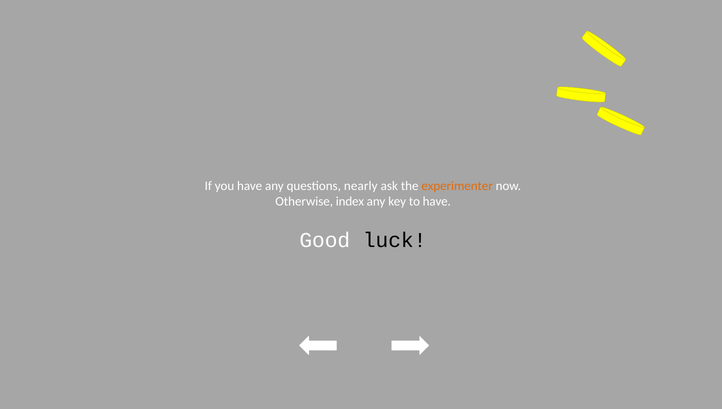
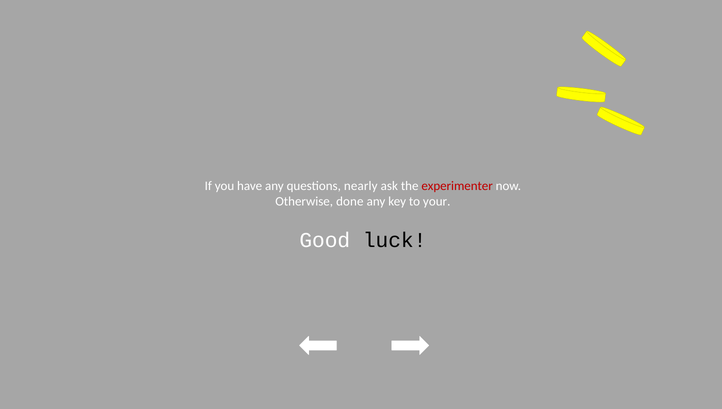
experimenter colour: orange -> red
index: index -> done
to have: have -> your
